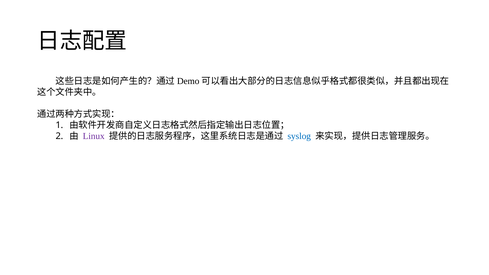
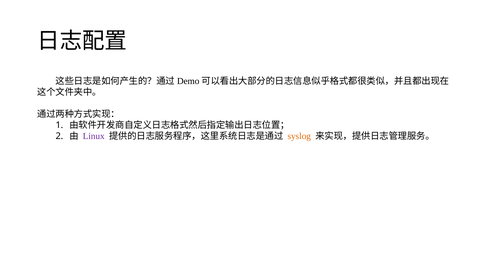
syslog colour: blue -> orange
